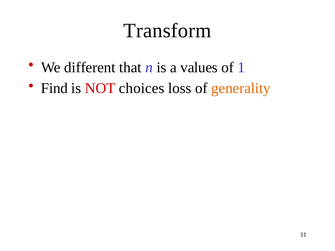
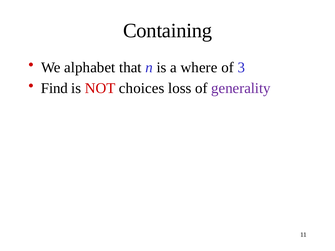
Transform: Transform -> Containing
different: different -> alphabet
values: values -> where
1: 1 -> 3
generality colour: orange -> purple
